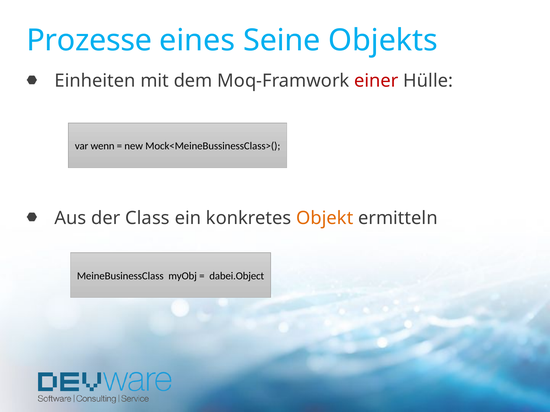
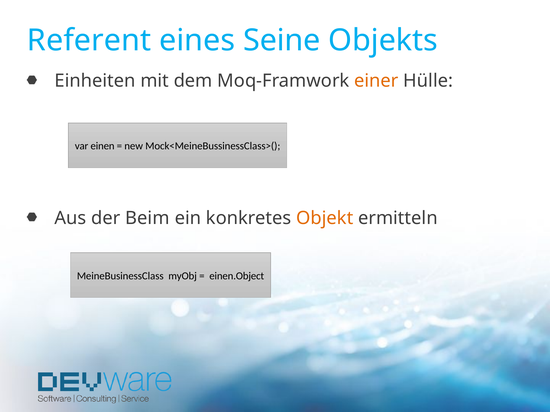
Prozesse: Prozesse -> Referent
einer colour: red -> orange
wenn: wenn -> einen
Class: Class -> Beim
dabei.Object: dabei.Object -> einen.Object
